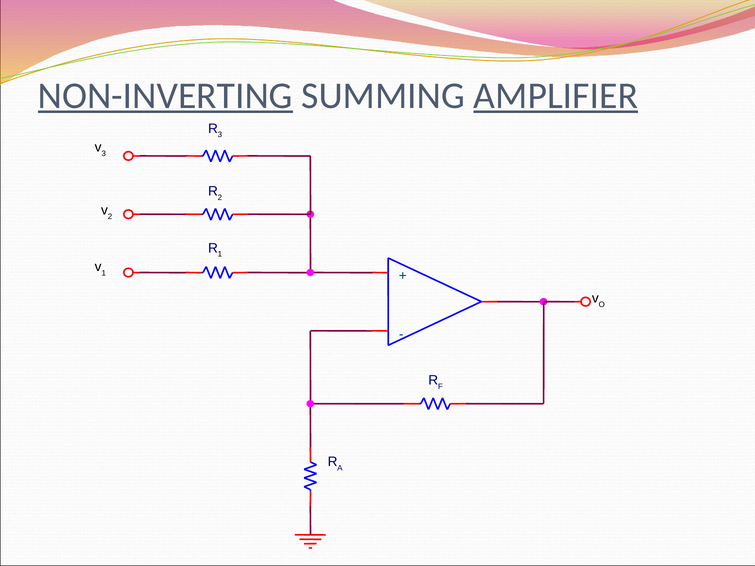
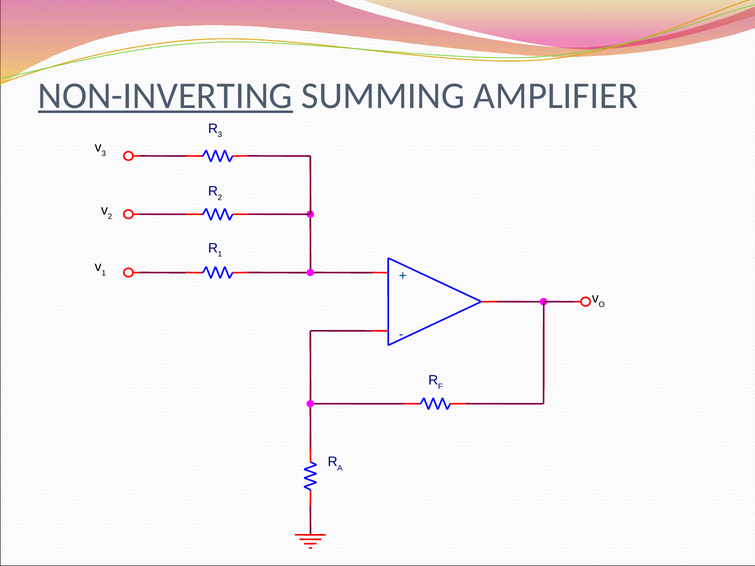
AMPLIFIER underline: present -> none
